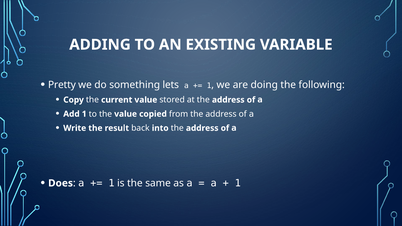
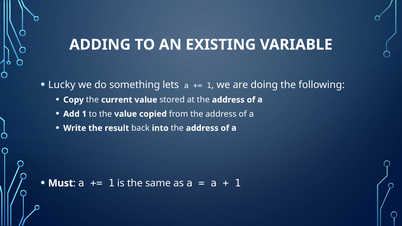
Pretty: Pretty -> Lucky
Does: Does -> Must
